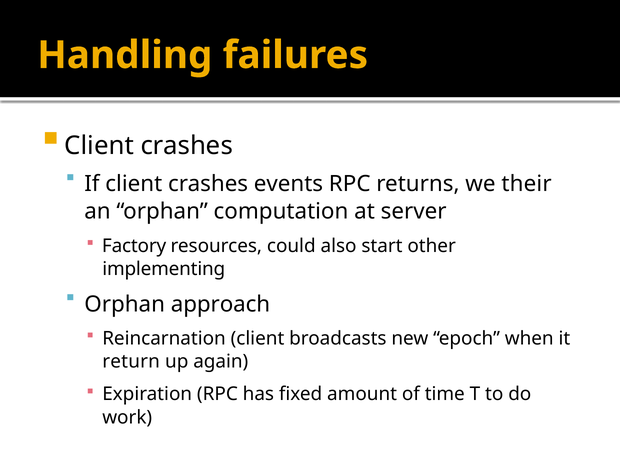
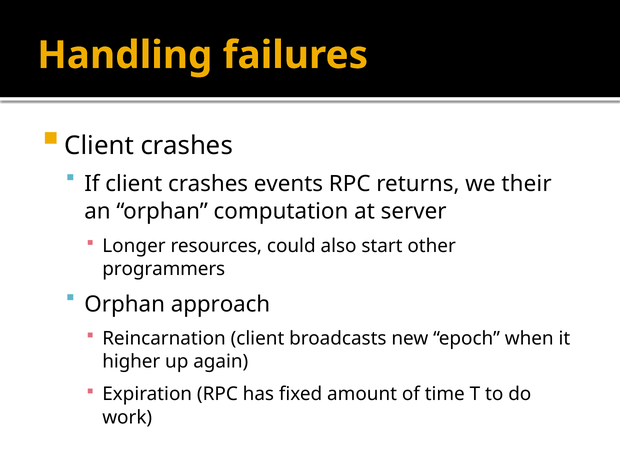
Factory: Factory -> Longer
implementing: implementing -> programmers
return: return -> higher
